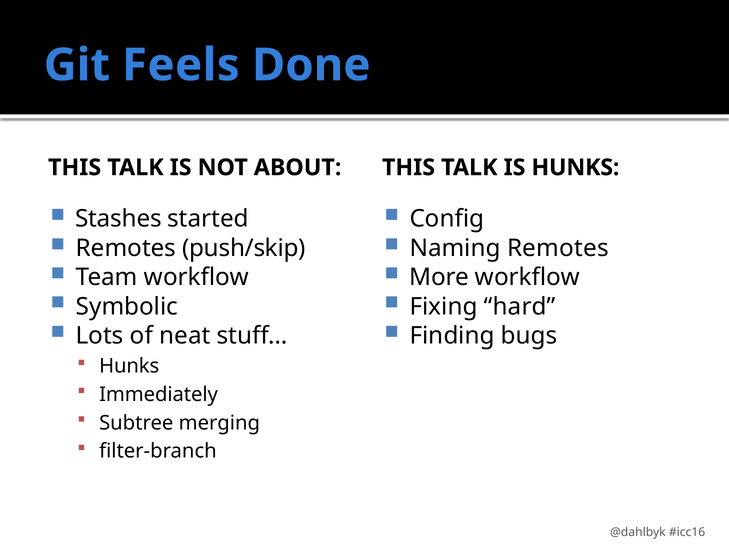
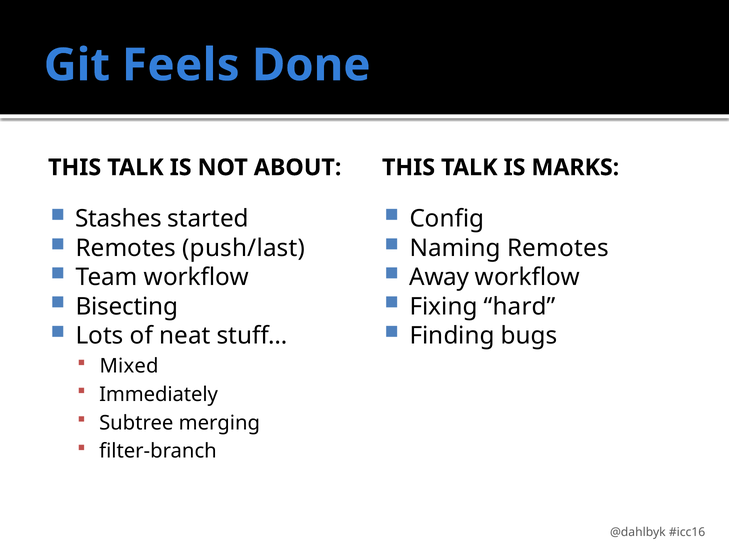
IS HUNKS: HUNKS -> MARKS
push/skip: push/skip -> push/last
More: More -> Away
Symbolic: Symbolic -> Bisecting
Hunks at (129, 366): Hunks -> Mixed
